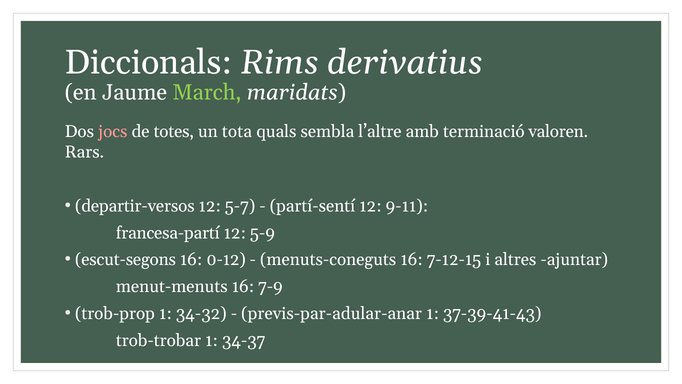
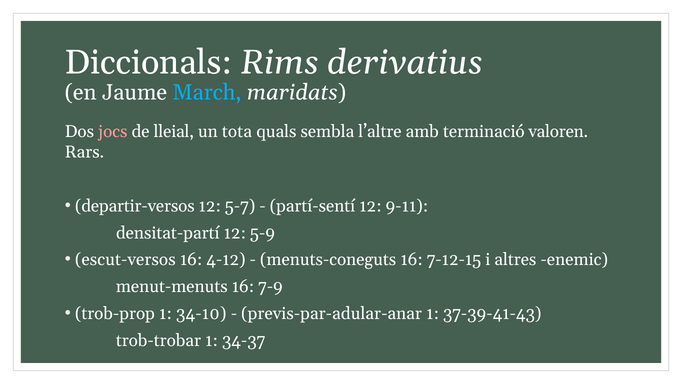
March colour: light green -> light blue
totes: totes -> lleial
francesa-partí: francesa-partí -> densitat-partí
escut-segons: escut-segons -> escut-versos
0-12: 0-12 -> 4-12
ajuntar: ajuntar -> enemic
34-32: 34-32 -> 34-10
